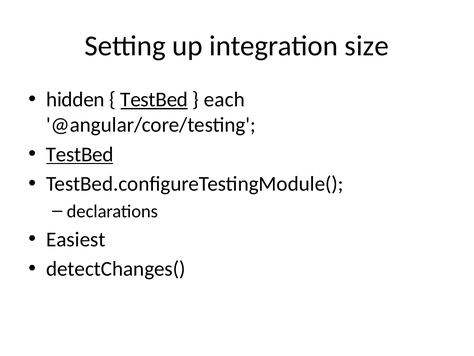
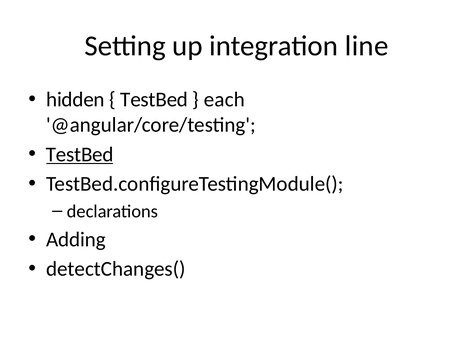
size: size -> line
TestBed at (154, 99) underline: present -> none
Easiest: Easiest -> Adding
